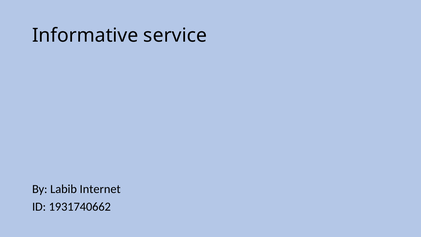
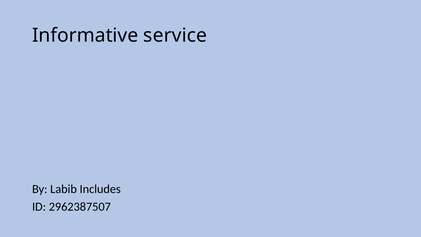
Internet: Internet -> Includes
1931740662: 1931740662 -> 2962387507
